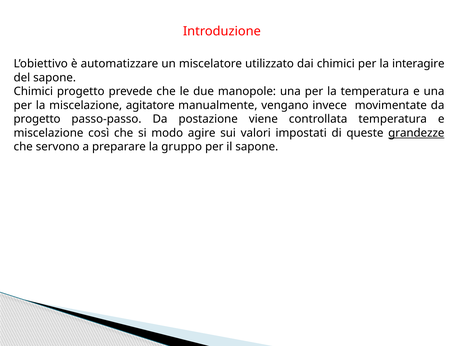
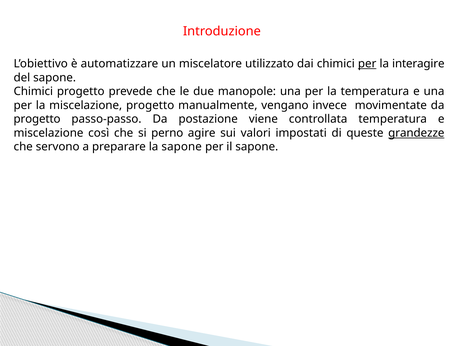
per at (367, 64) underline: none -> present
miscelazione agitatore: agitatore -> progetto
modo: modo -> perno
la gruppo: gruppo -> sapone
